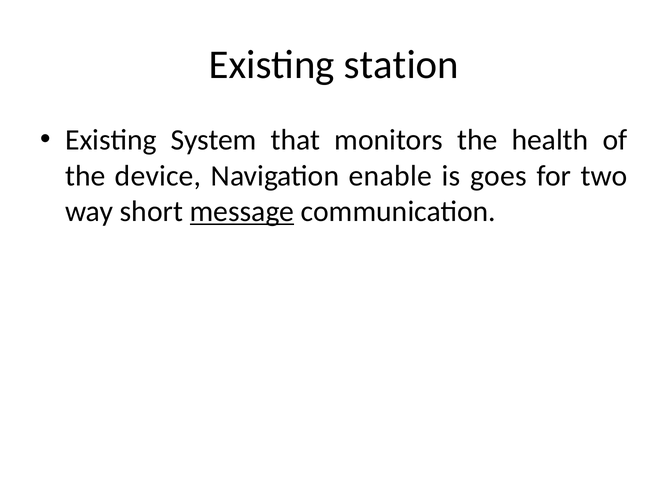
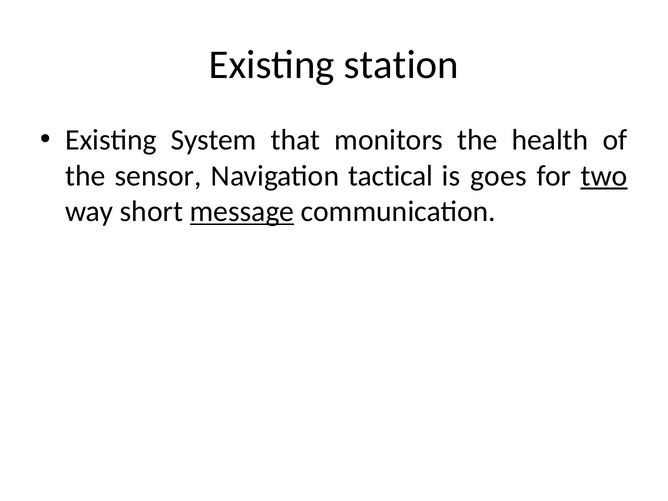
device: device -> sensor
enable: enable -> tactical
two underline: none -> present
